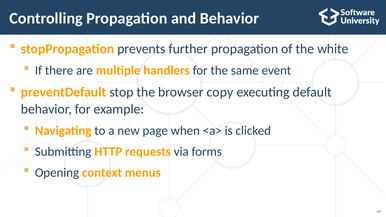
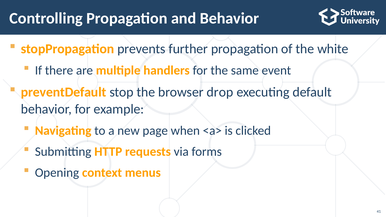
copy: copy -> drop
